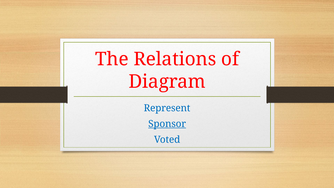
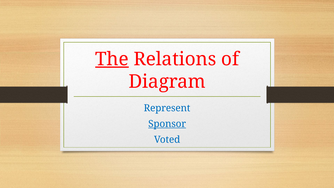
The underline: none -> present
